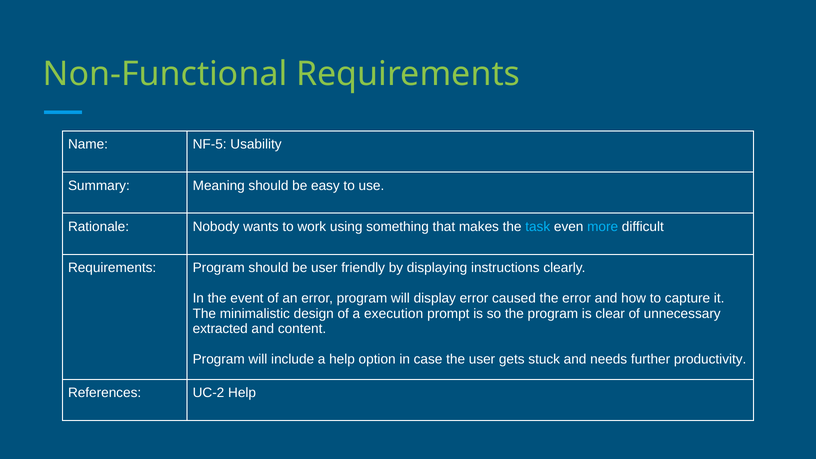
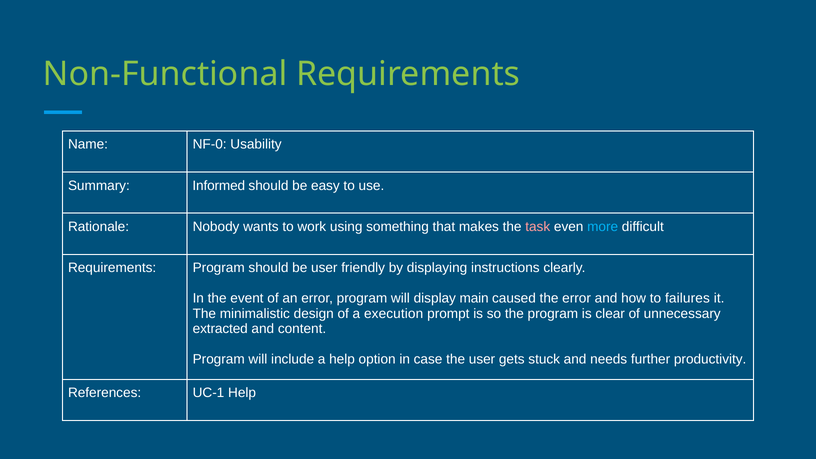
NF-5: NF-5 -> NF-0
Meaning: Meaning -> Informed
task colour: light blue -> pink
display error: error -> main
capture: capture -> failures
UC-2: UC-2 -> UC-1
